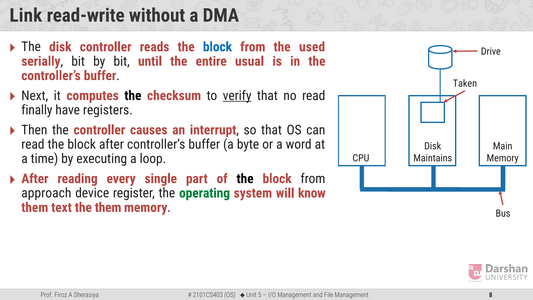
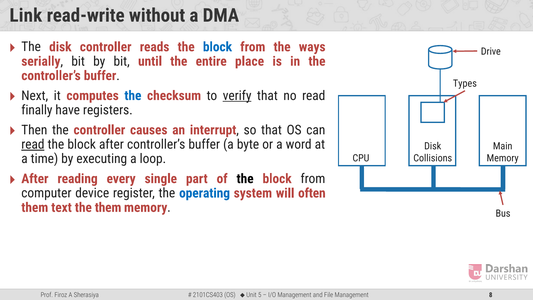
used: used -> ways
usual: usual -> place
Taken: Taken -> Types
the at (133, 96) colour: black -> blue
read at (33, 144) underline: none -> present
Maintains: Maintains -> Collisions
approach: approach -> computer
operating colour: green -> blue
know: know -> often
